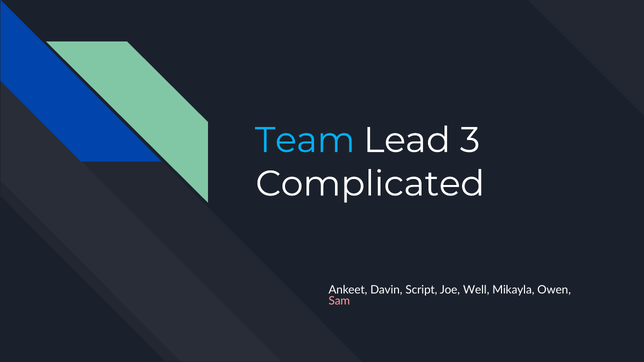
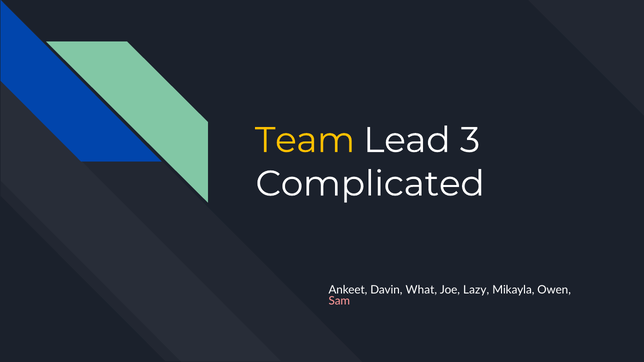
Team colour: light blue -> yellow
Script: Script -> What
Well: Well -> Lazy
